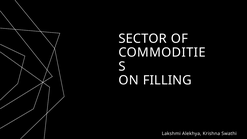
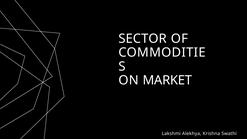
FILLING: FILLING -> MARKET
